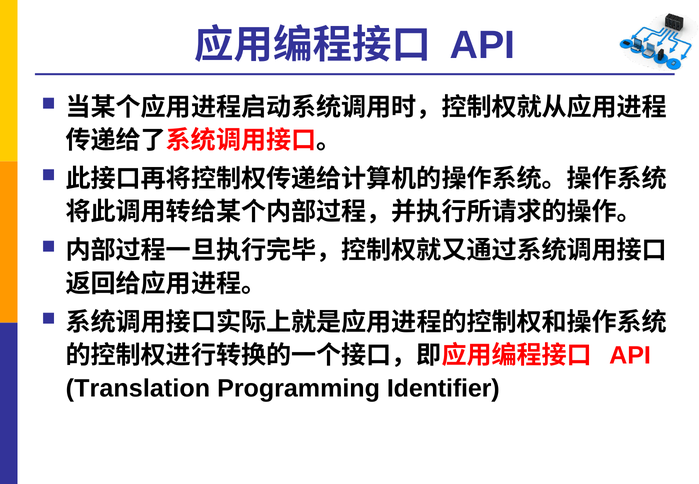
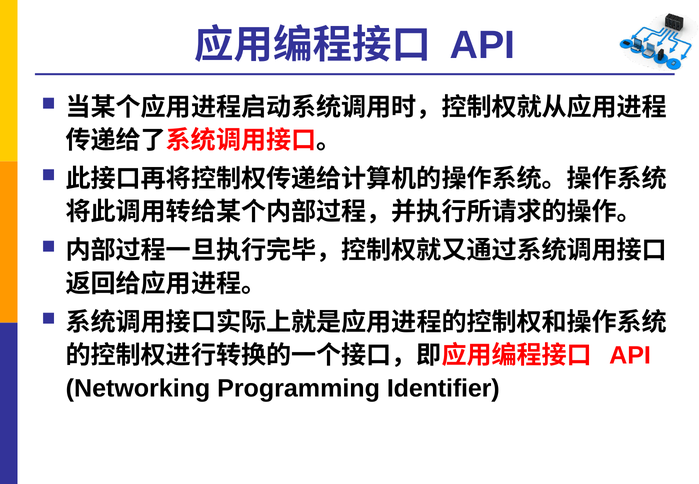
Translation: Translation -> Networking
